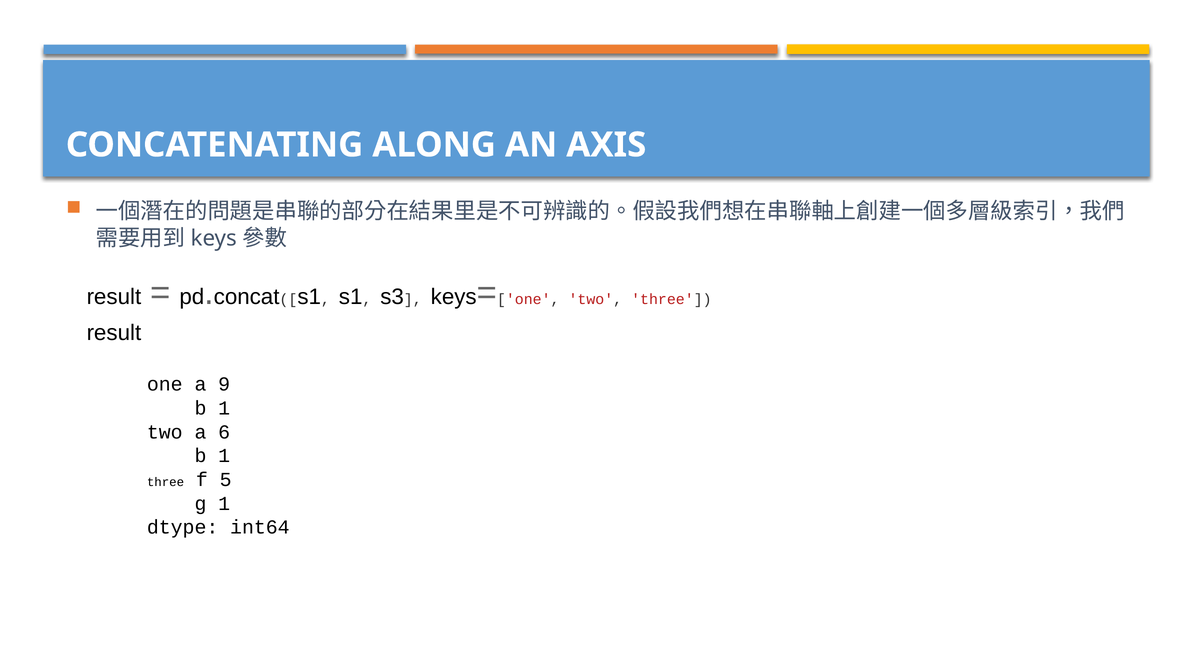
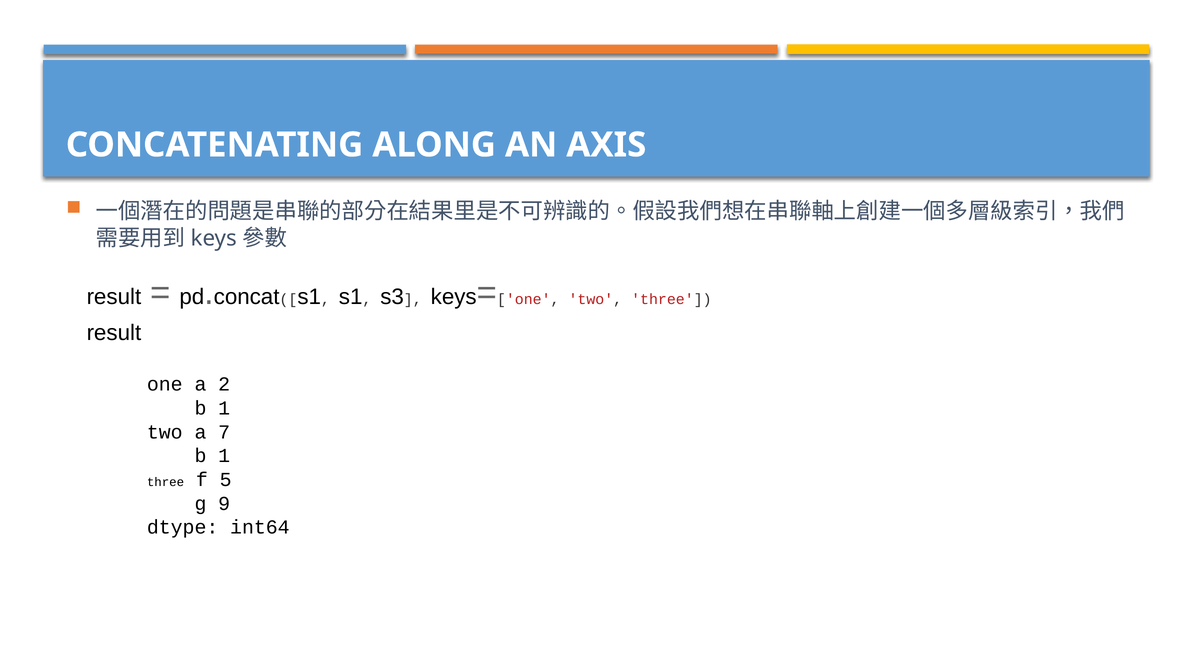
9: 9 -> 2
6: 6 -> 7
g 1: 1 -> 9
